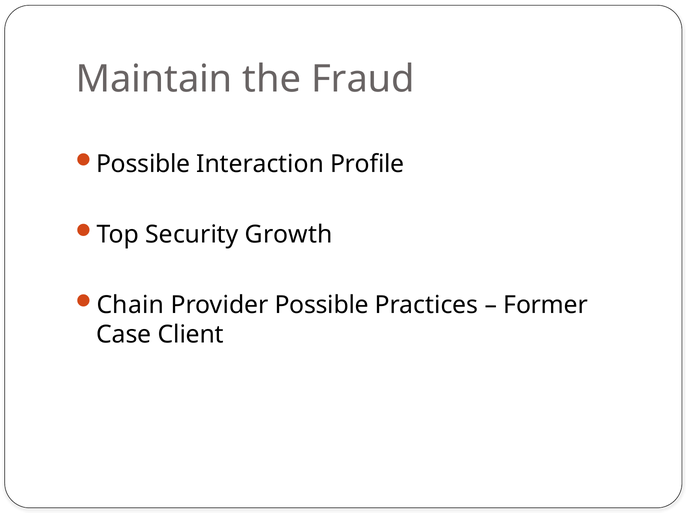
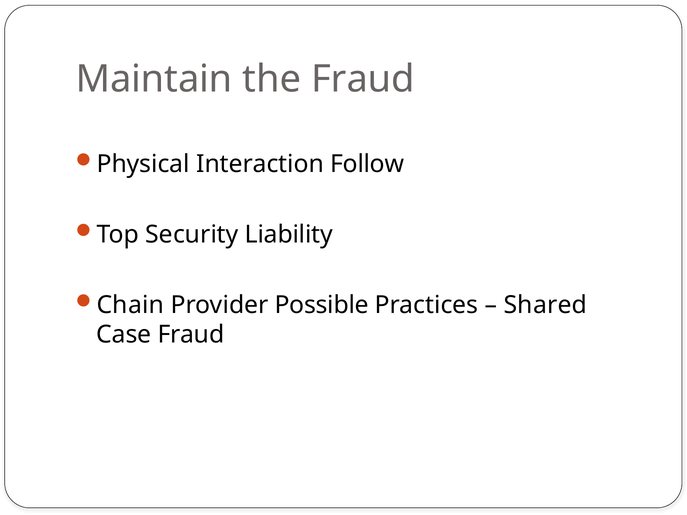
Possible at (143, 164): Possible -> Physical
Profile: Profile -> Follow
Growth: Growth -> Liability
Former: Former -> Shared
Case Client: Client -> Fraud
